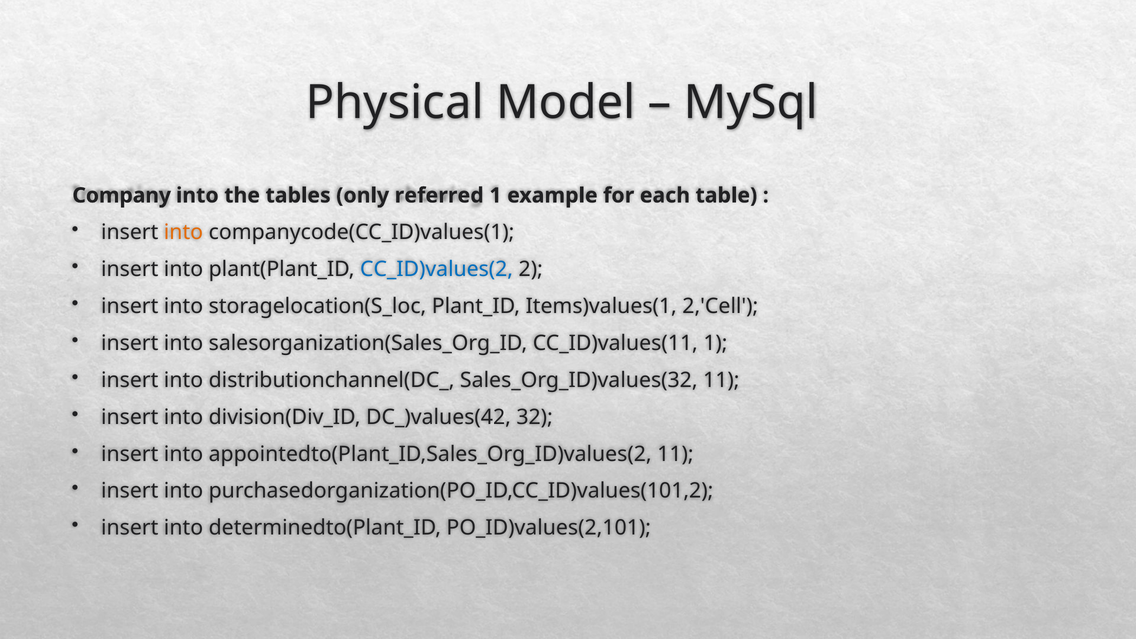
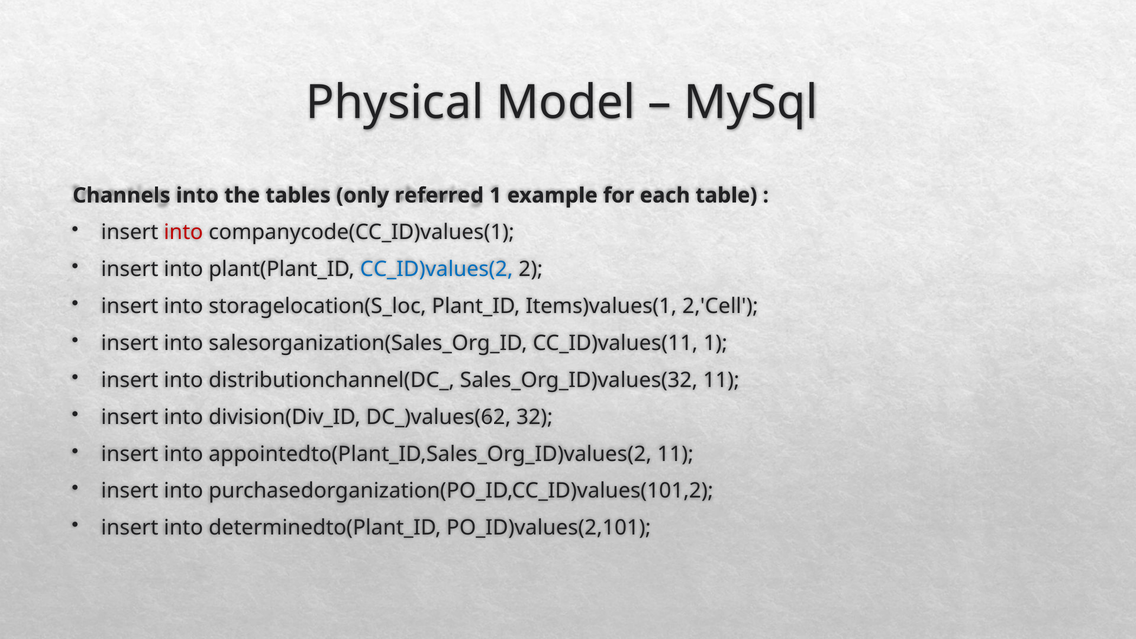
Company: Company -> Channels
into at (184, 232) colour: orange -> red
DC_)values(42: DC_)values(42 -> DC_)values(62
